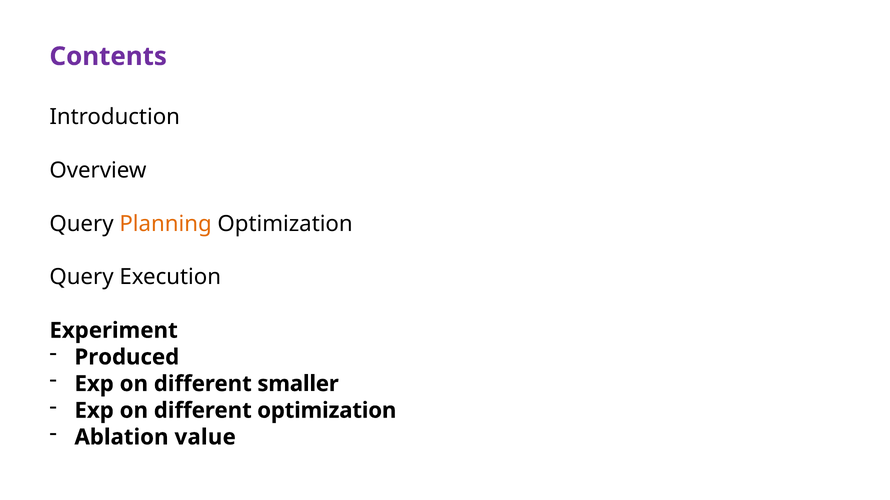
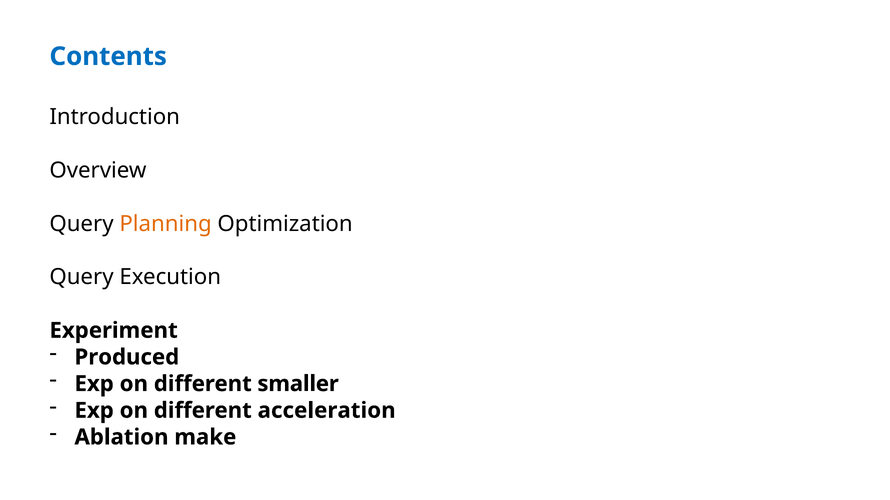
Contents colour: purple -> blue
different optimization: optimization -> acceleration
value: value -> make
